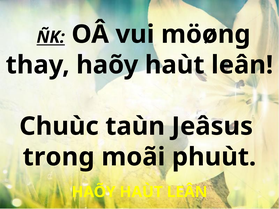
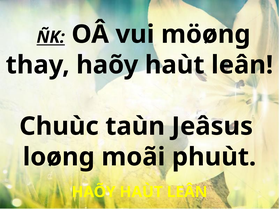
trong: trong -> loøng
